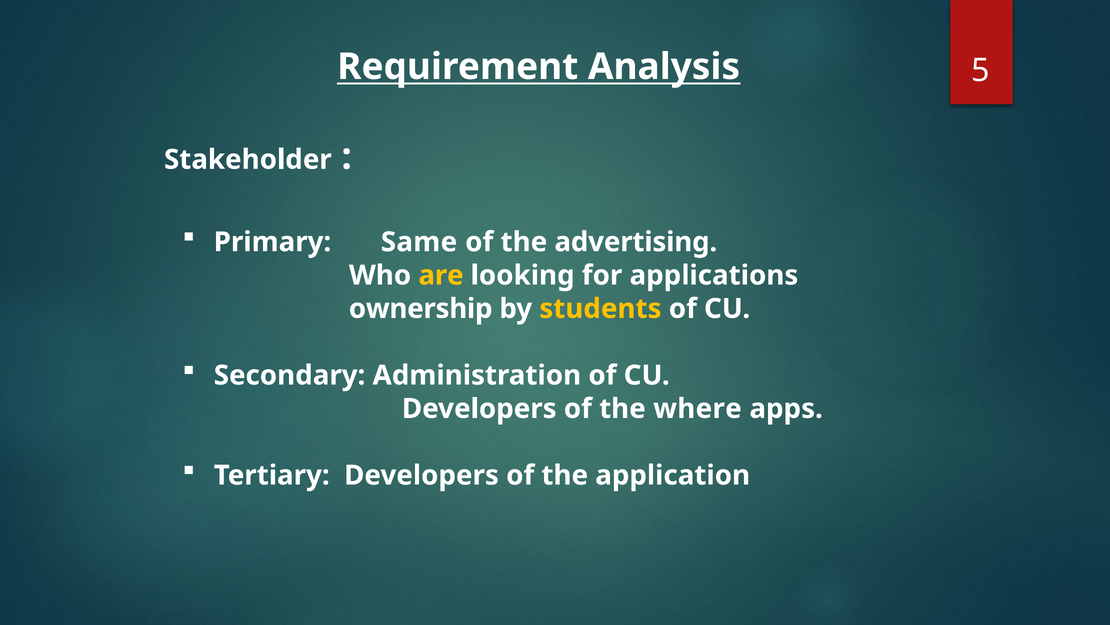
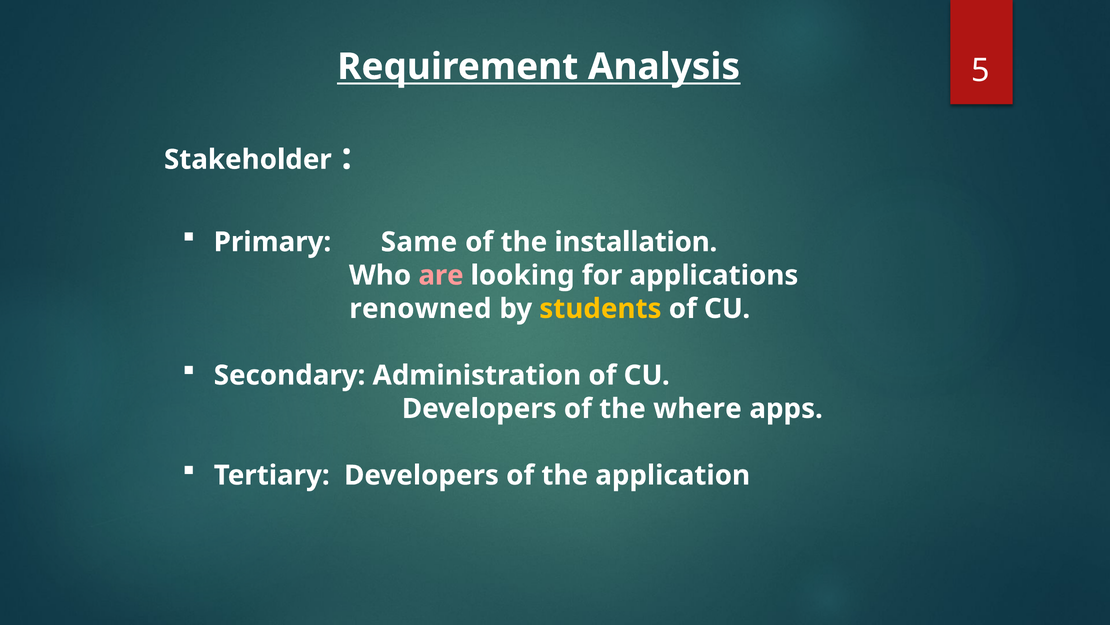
advertising: advertising -> installation
are colour: yellow -> pink
ownership: ownership -> renowned
